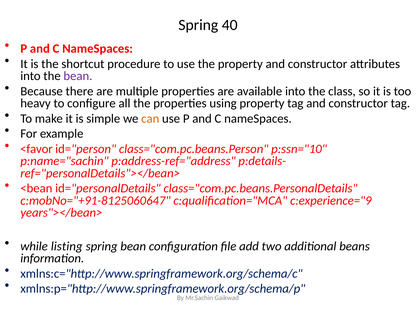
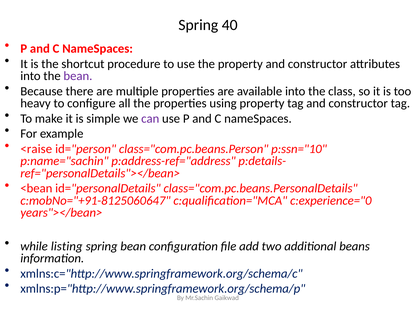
can colour: orange -> purple
<favor: <favor -> <raise
c:experience="9: c:experience="9 -> c:experience="0
